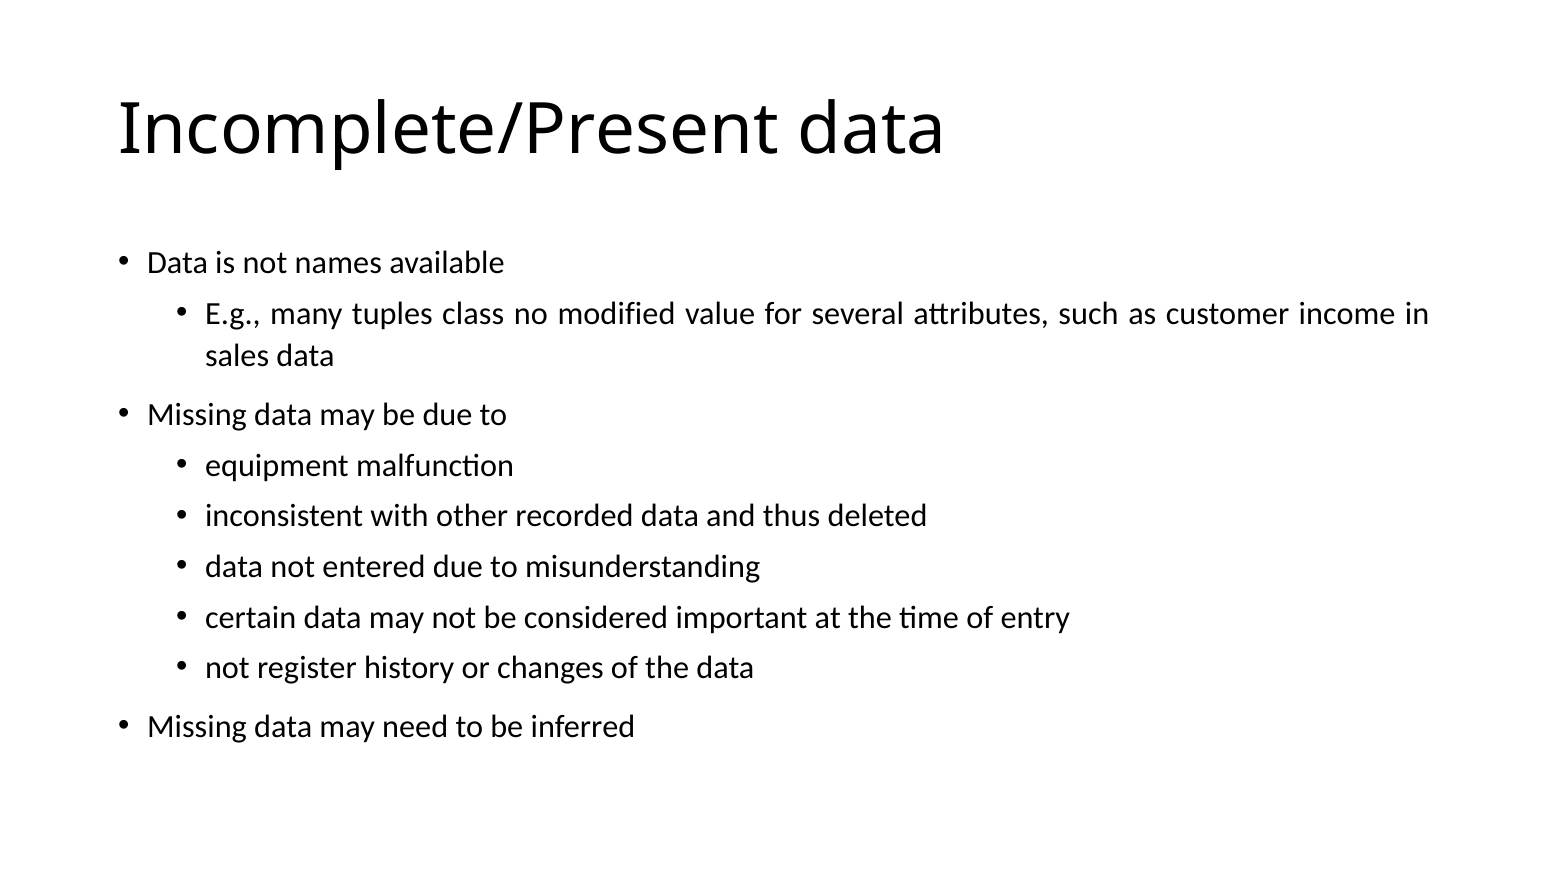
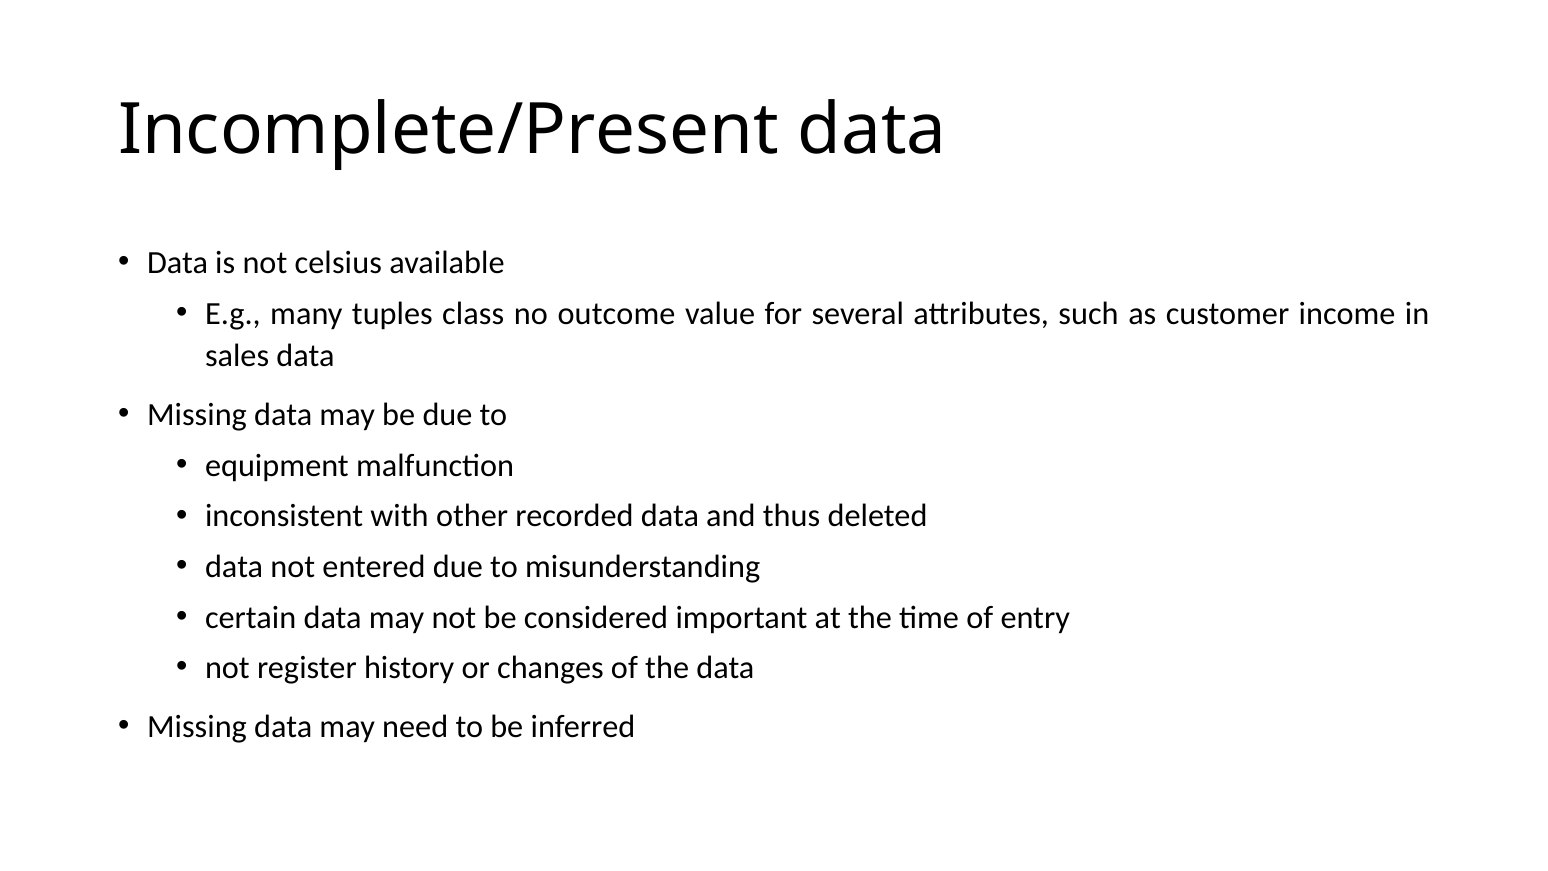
names: names -> celsius
modified: modified -> outcome
